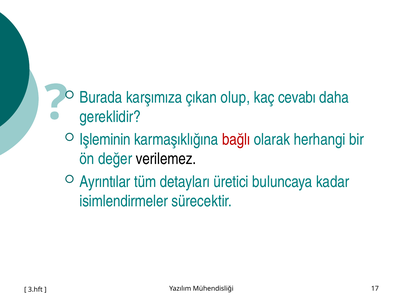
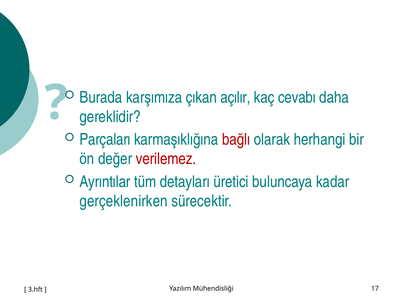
olup: olup -> açılır
Işleminin: Işleminin -> Parçaları
verilemez colour: black -> red
isimlendirmeler: isimlendirmeler -> gerçeklenirken
